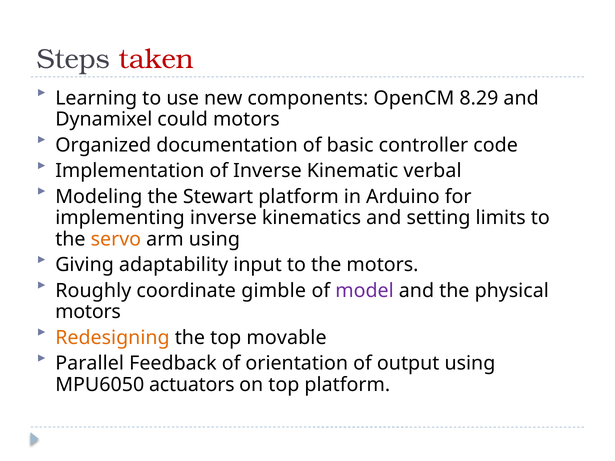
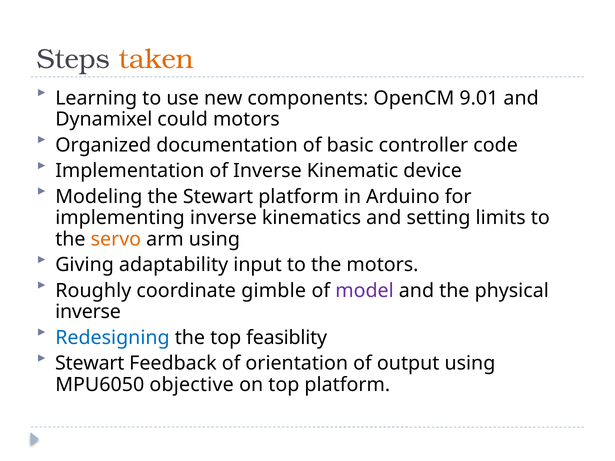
taken colour: red -> orange
8.29: 8.29 -> 9.01
verbal: verbal -> device
motors at (88, 312): motors -> inverse
Redesigning colour: orange -> blue
movable: movable -> feasiblity
Parallel at (90, 364): Parallel -> Stewart
actuators: actuators -> objective
